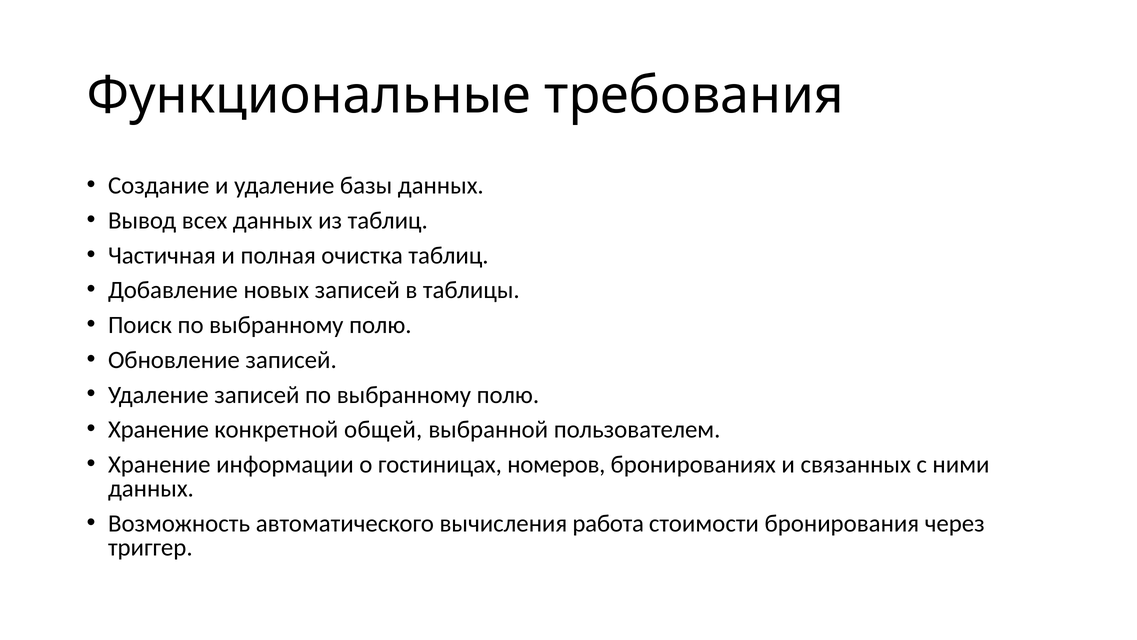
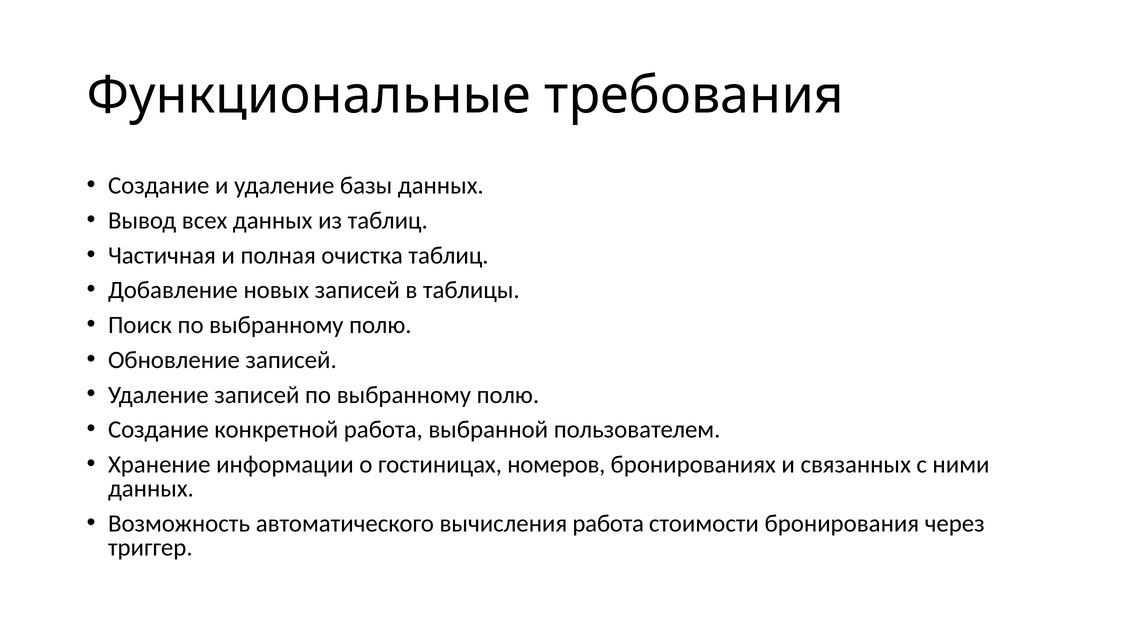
Хранение at (158, 429): Хранение -> Создание
конкретной общей: общей -> работа
